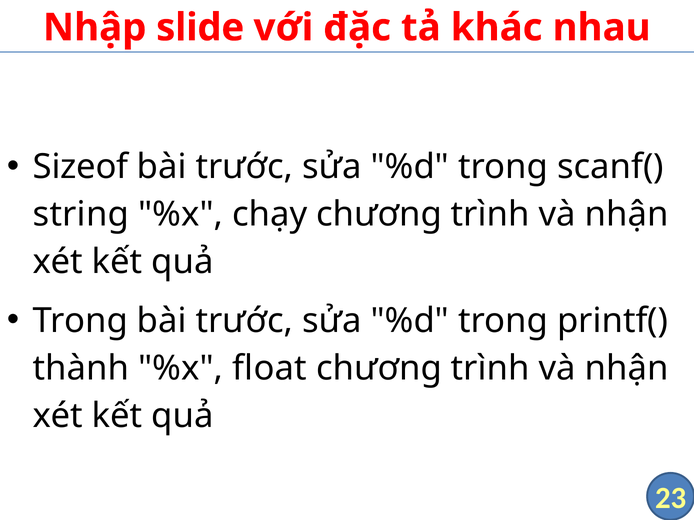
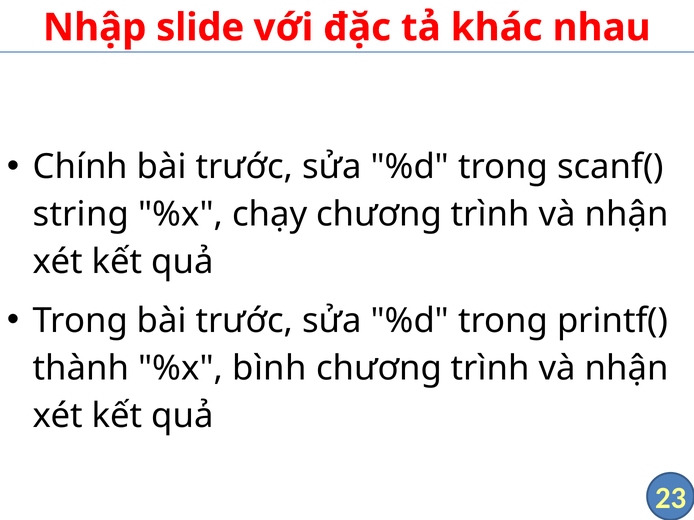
Sizeof: Sizeof -> Chính
float: float -> bình
